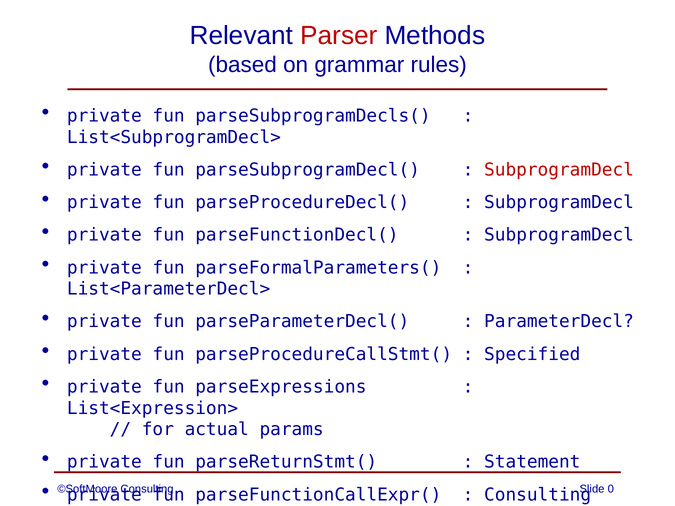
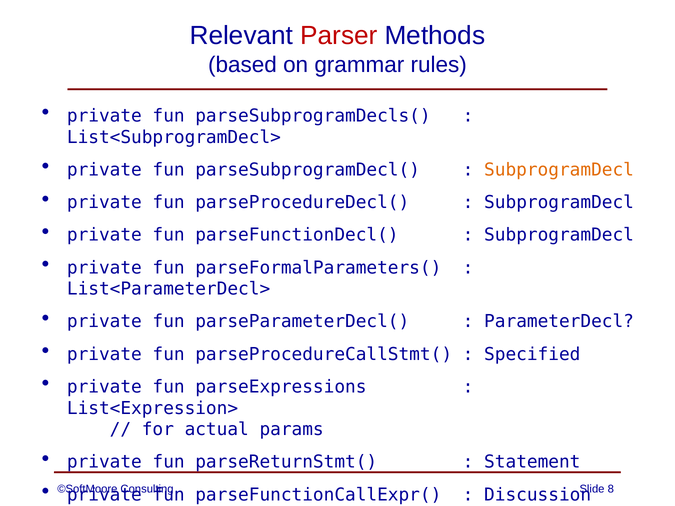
SubprogramDecl at (559, 170) colour: red -> orange
Consulting at (538, 495): Consulting -> Discussion
0: 0 -> 8
